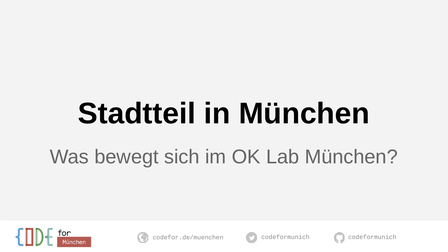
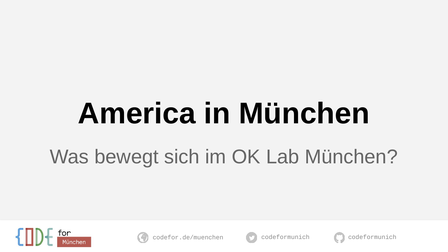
Stadtteil: Stadtteil -> America
